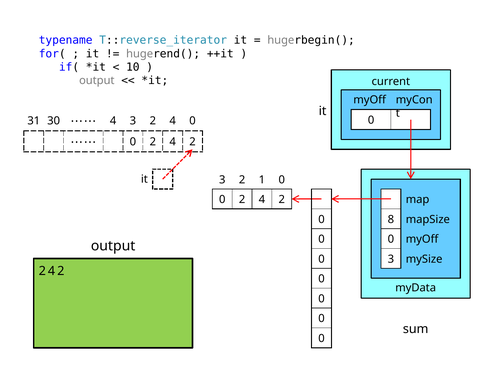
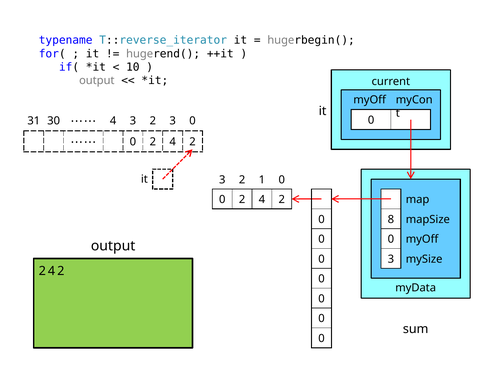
3 2 4: 4 -> 3
